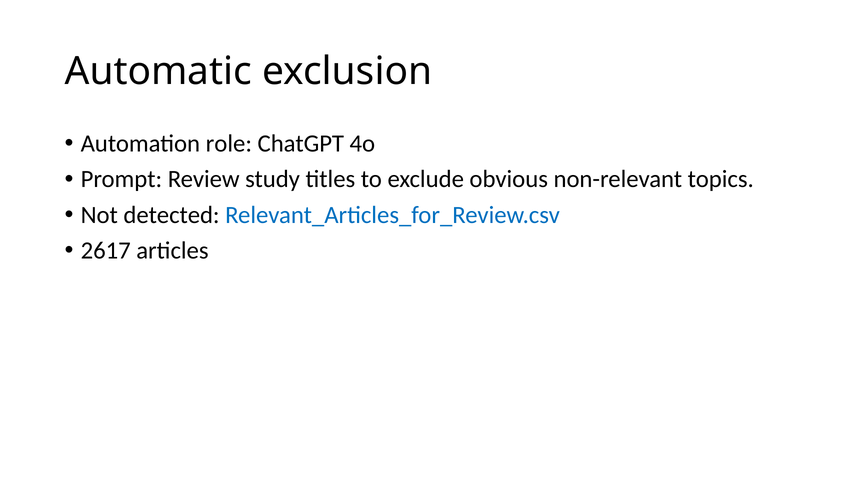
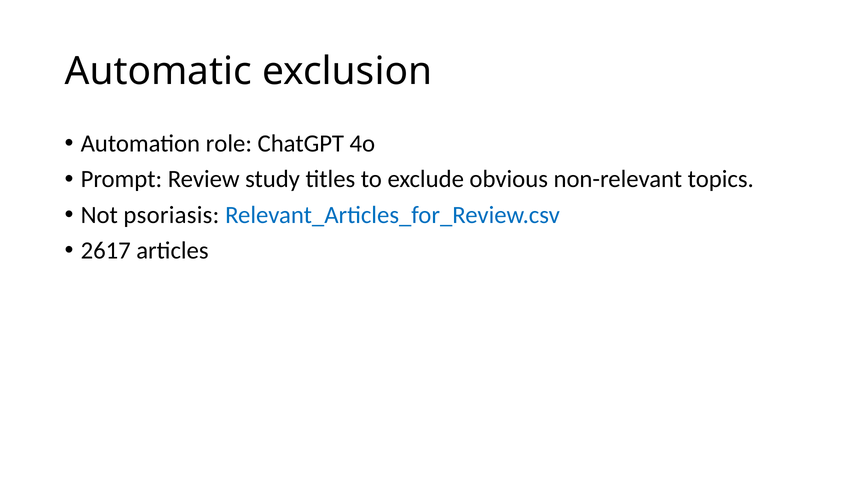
detected: detected -> psoriasis
